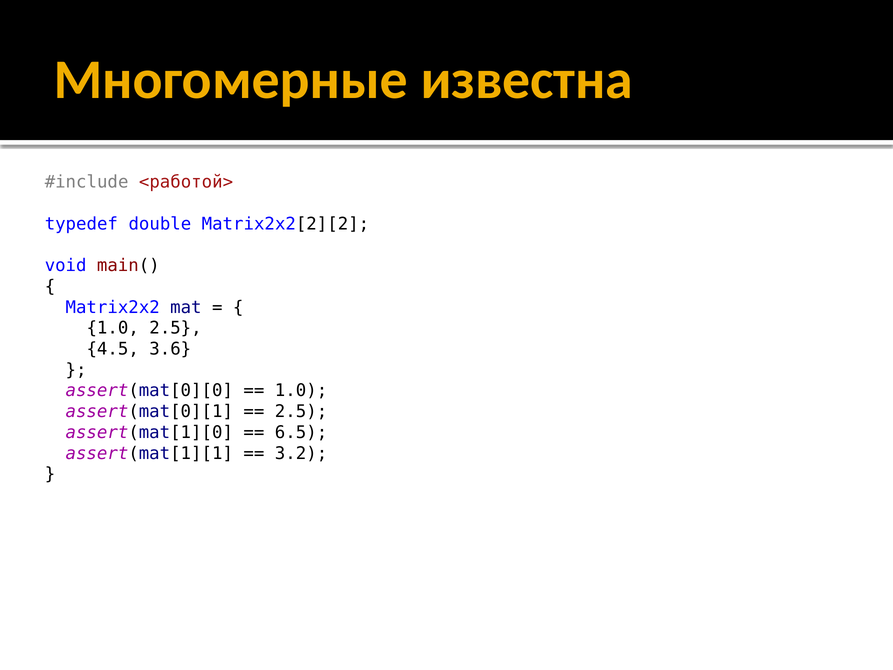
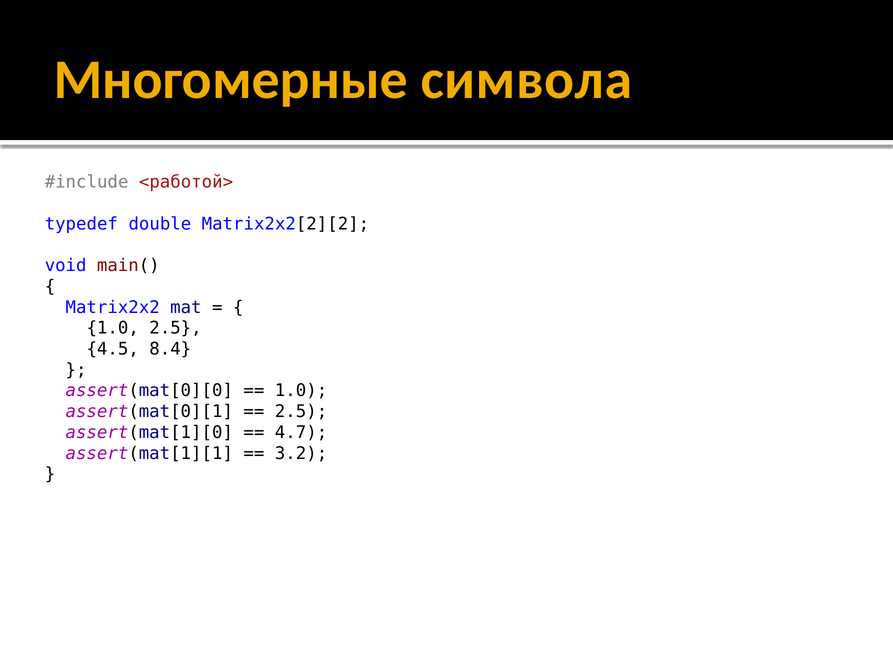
известна: известна -> символа
3.6: 3.6 -> 8.4
6.5: 6.5 -> 4.7
